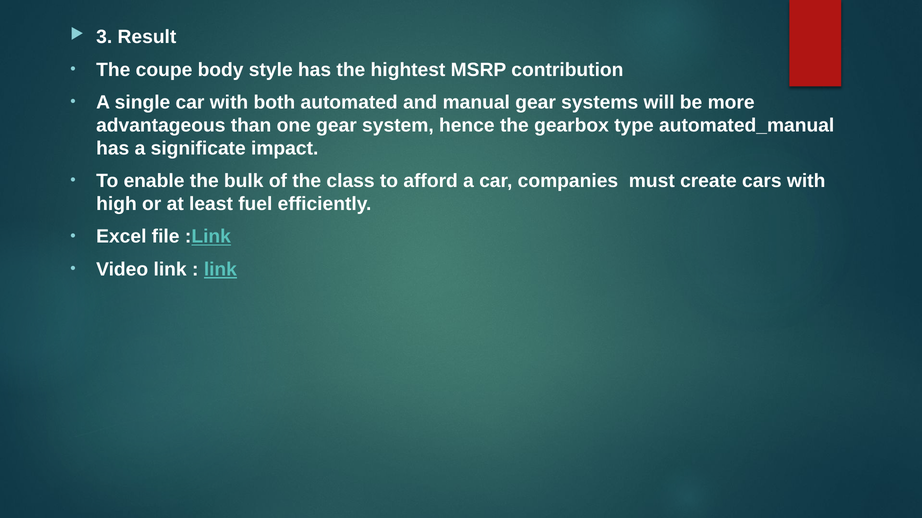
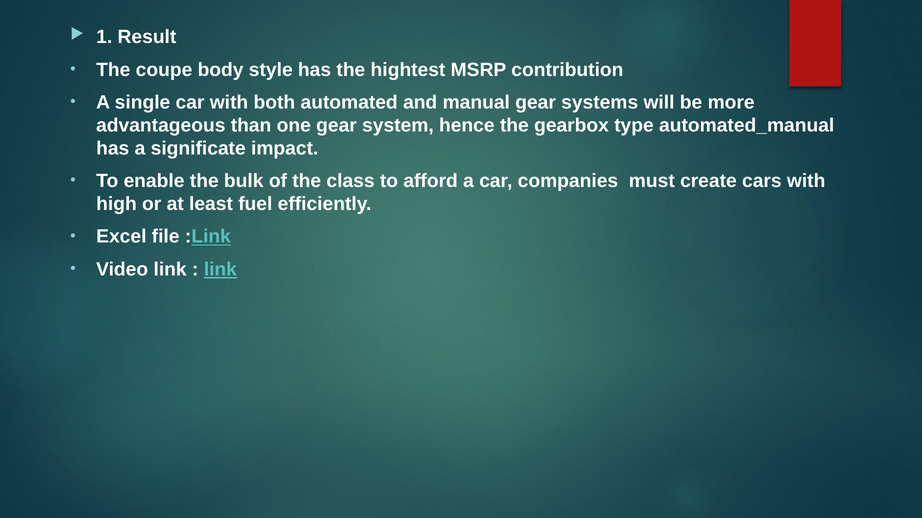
3: 3 -> 1
